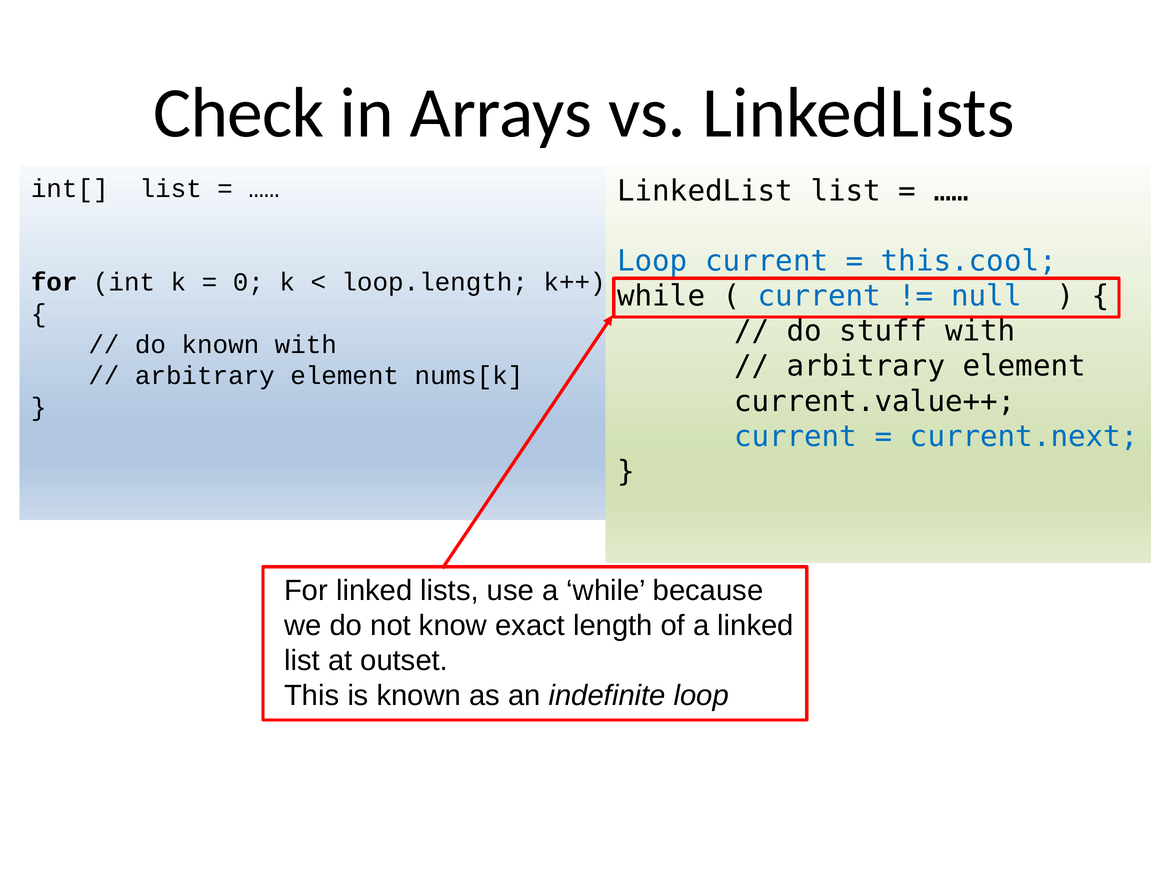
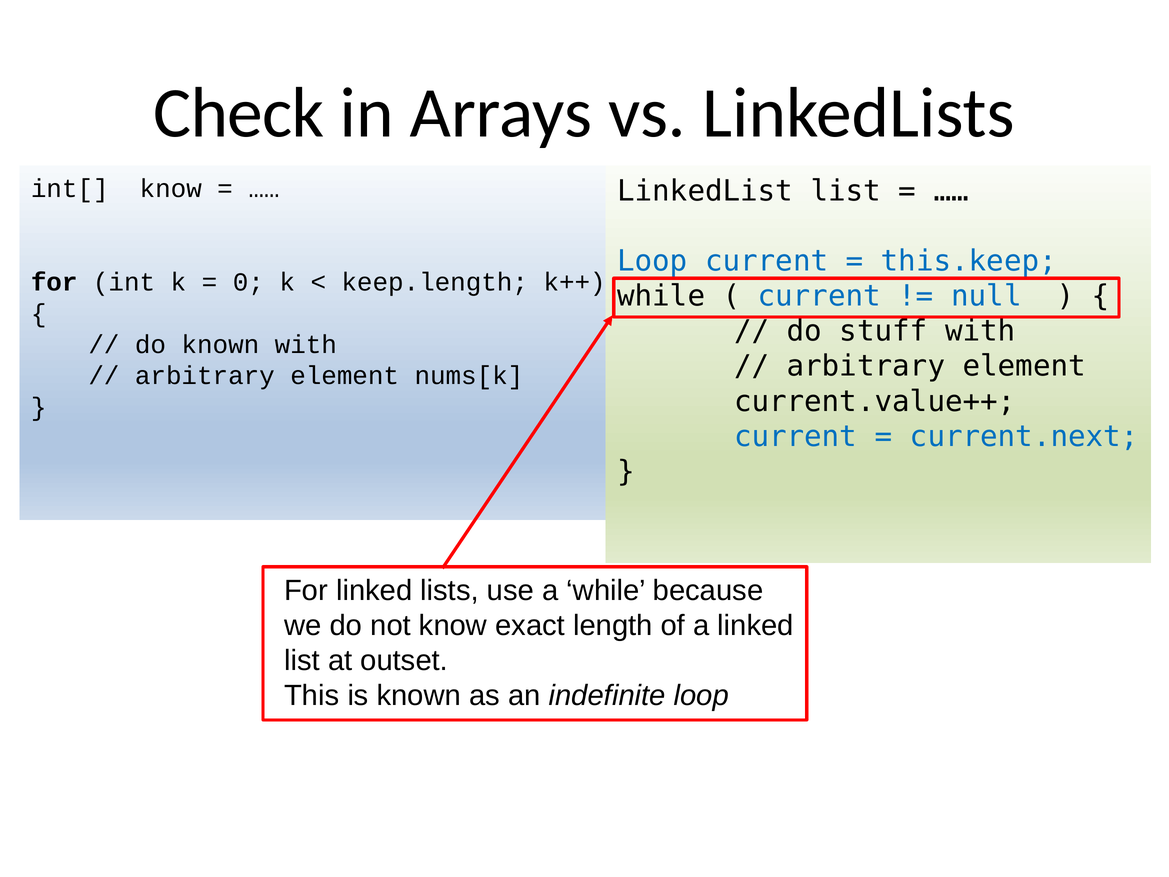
int[ list: list -> know
this.cool: this.cool -> this.keep
loop.length: loop.length -> keep.length
